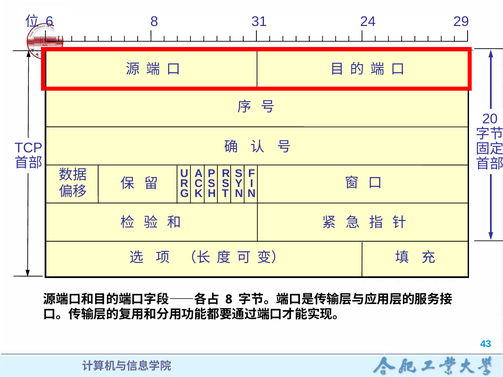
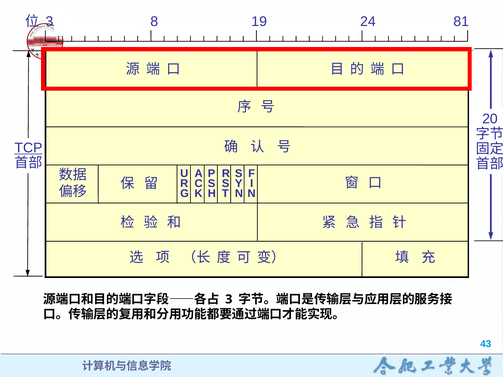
6 at (49, 21): 6 -> 3
31: 31 -> 19
29: 29 -> 81
TCP underline: none -> present
8 at (229, 299): 8 -> 3
